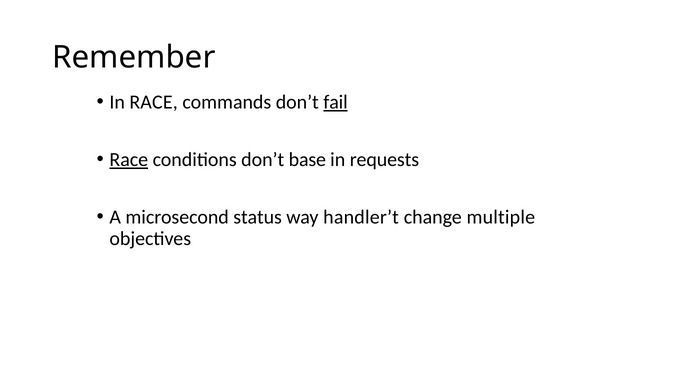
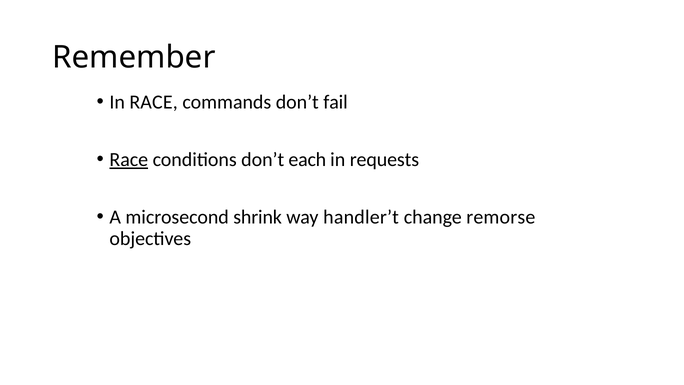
fail underline: present -> none
base: base -> each
status: status -> shrink
multiple: multiple -> remorse
